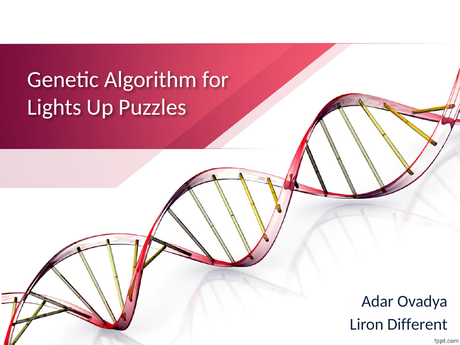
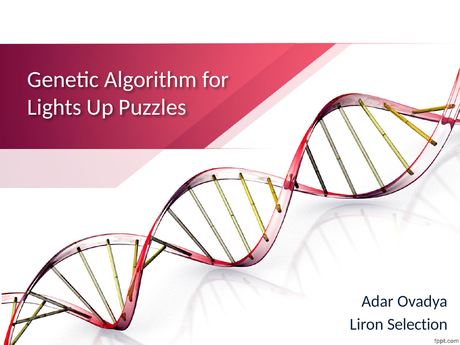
Different: Different -> Selection
